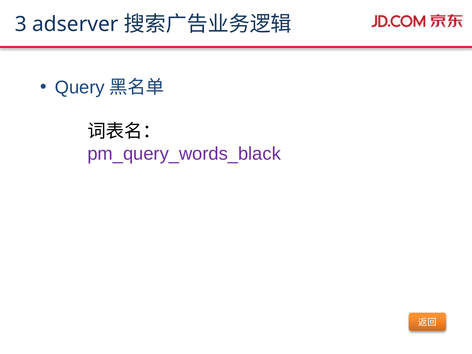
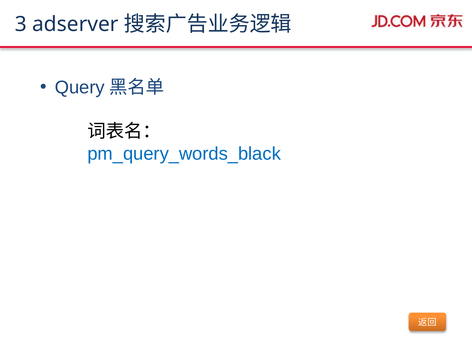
pm_query_words_black colour: purple -> blue
